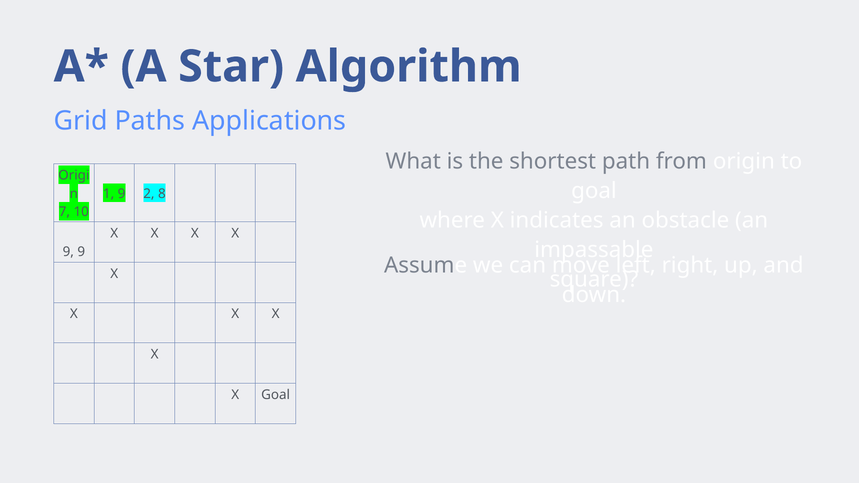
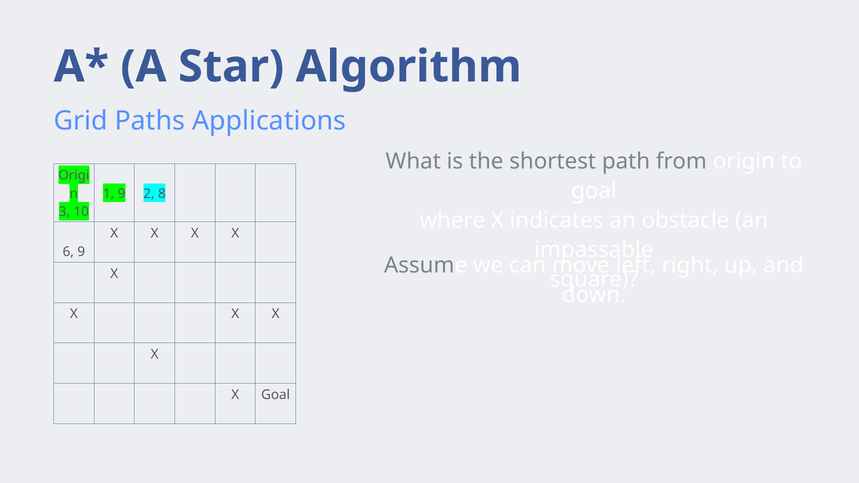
7: 7 -> 3
9 at (68, 252): 9 -> 6
